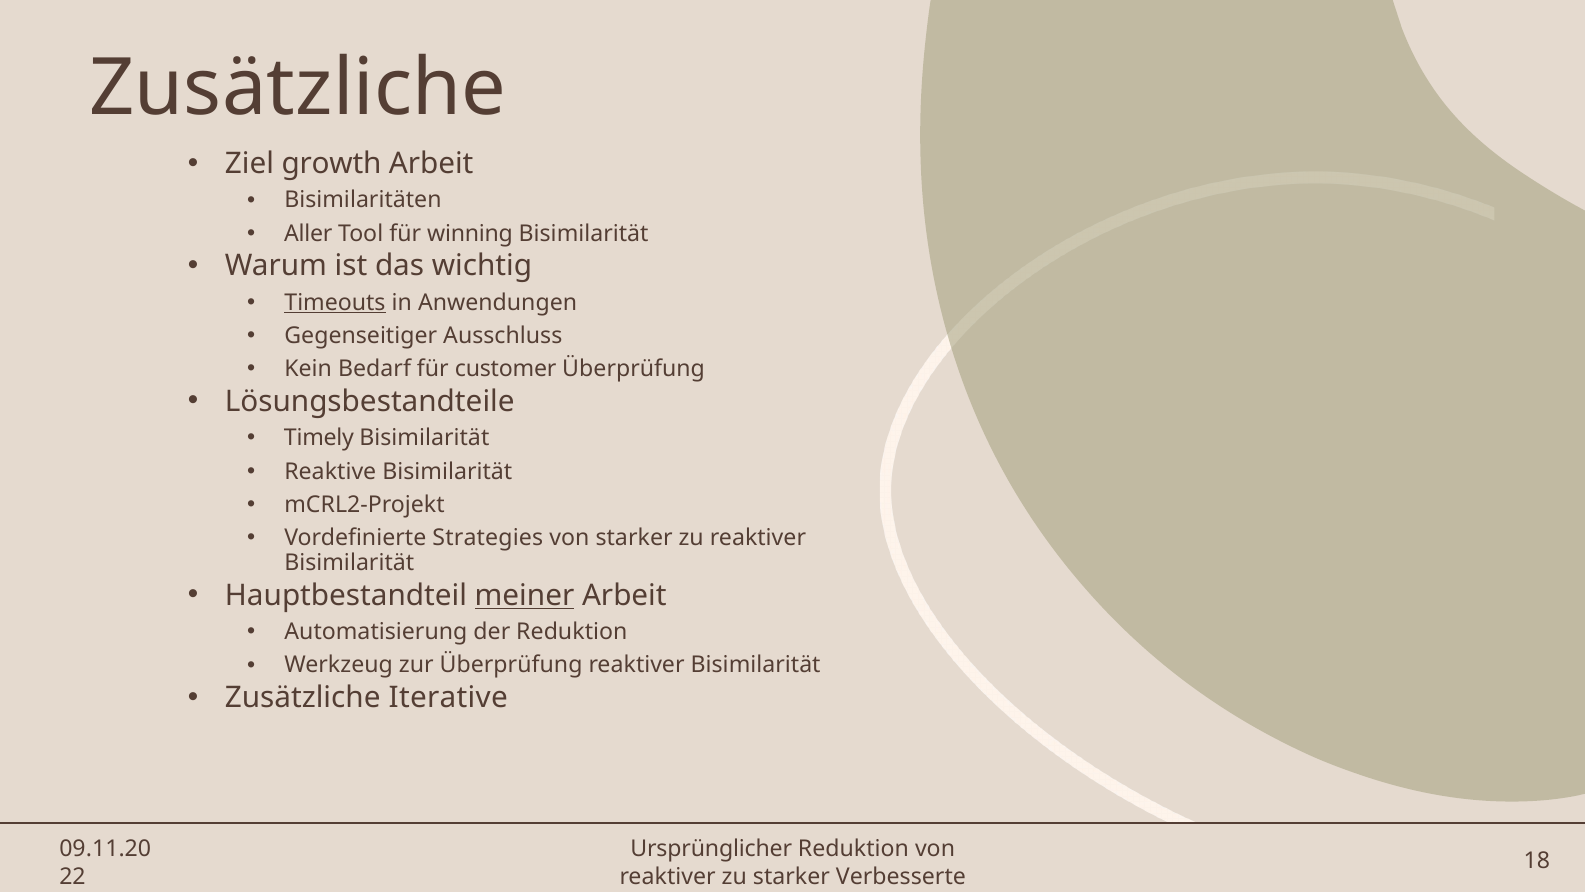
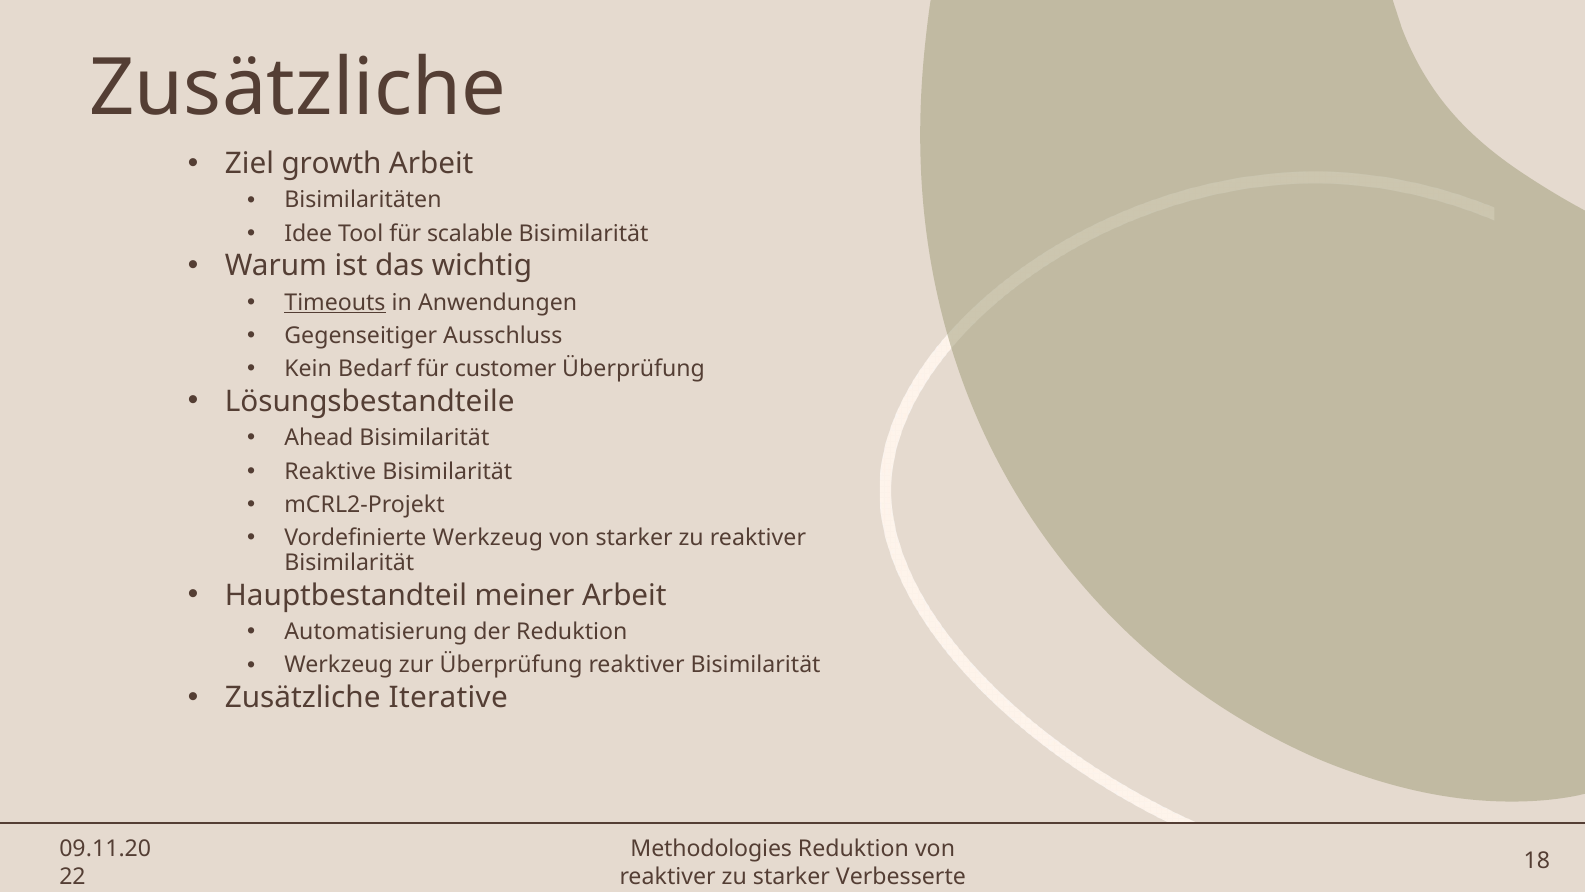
Aller: Aller -> Idee
winning: winning -> scalable
Timely: Timely -> Ahead
Vordefinierte Strategies: Strategies -> Werkzeug
meiner underline: present -> none
Ursprünglicher: Ursprünglicher -> Methodologies
